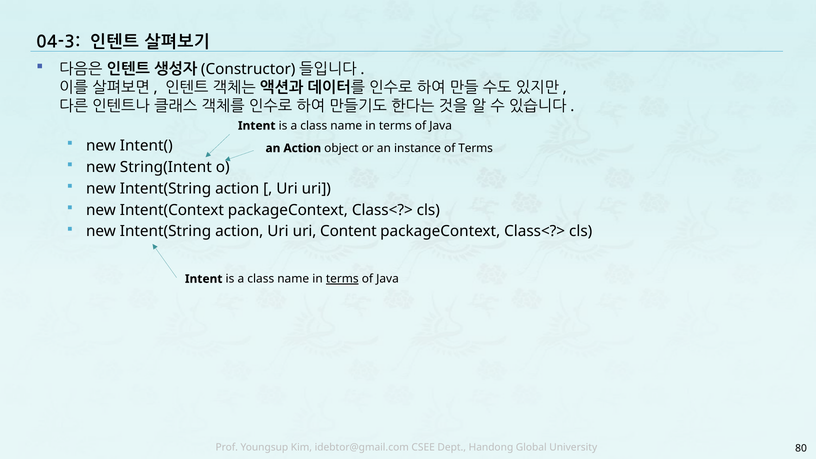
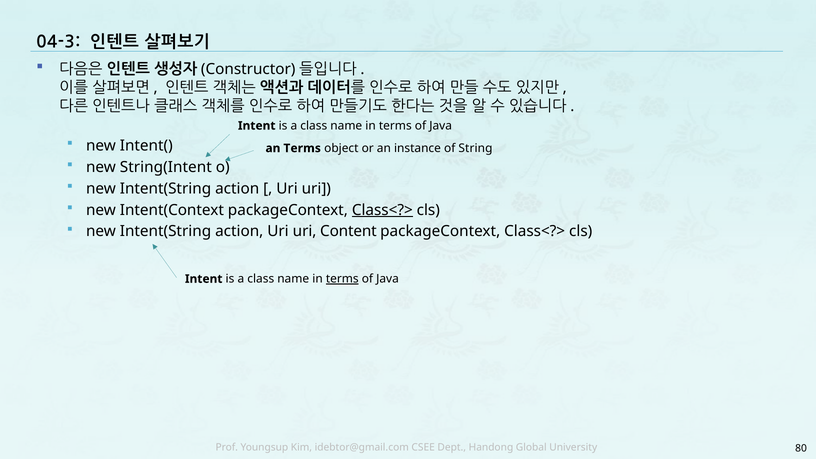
an Action: Action -> Terms
of Terms: Terms -> String
Class<?> at (382, 210) underline: none -> present
